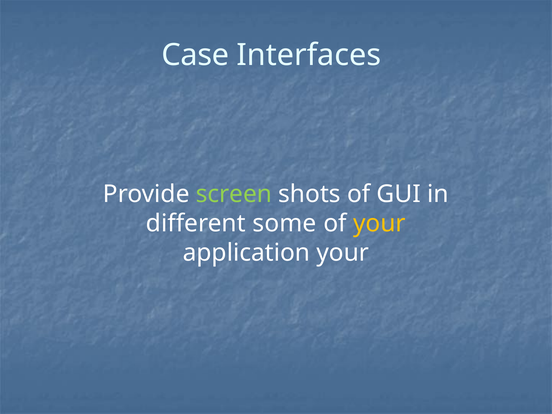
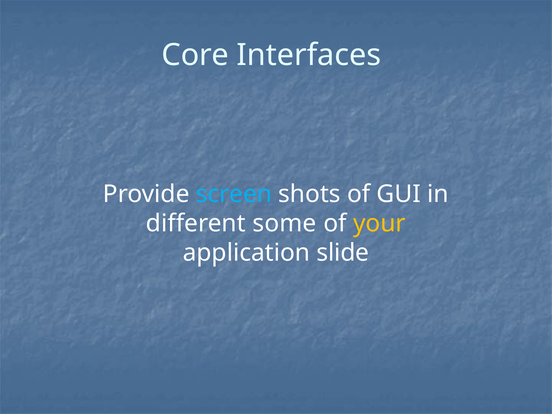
Case: Case -> Core
screen colour: light green -> light blue
application your: your -> slide
